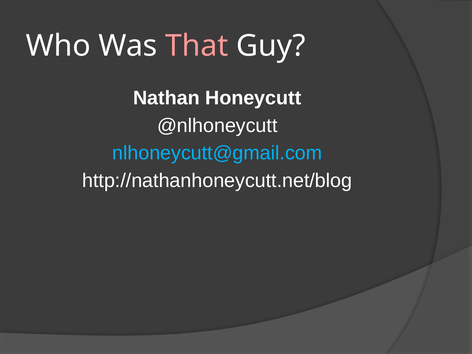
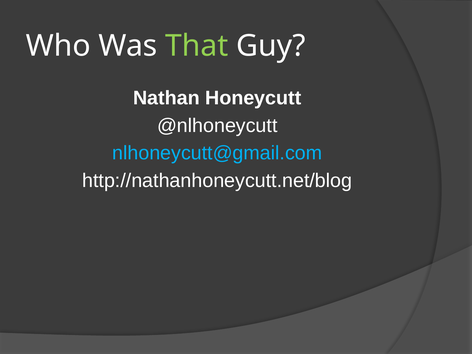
That colour: pink -> light green
